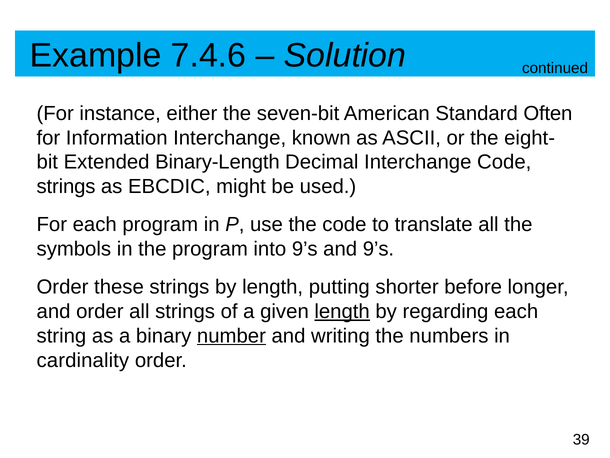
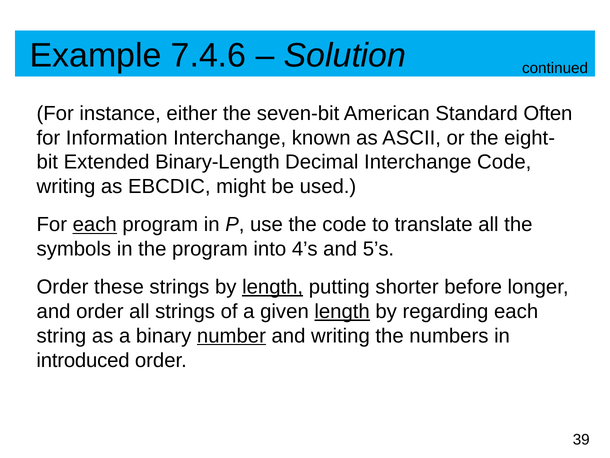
strings at (66, 186): strings -> writing
each at (95, 224) underline: none -> present
into 9’s: 9’s -> 4’s
and 9’s: 9’s -> 5’s
length at (273, 287) underline: none -> present
cardinality: cardinality -> introduced
